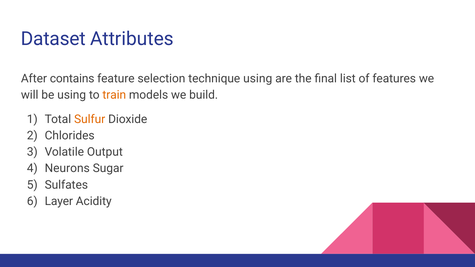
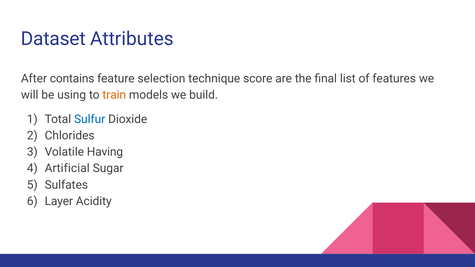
technique using: using -> score
Sulfur colour: orange -> blue
Output: Output -> Having
Neurons: Neurons -> Artificial
